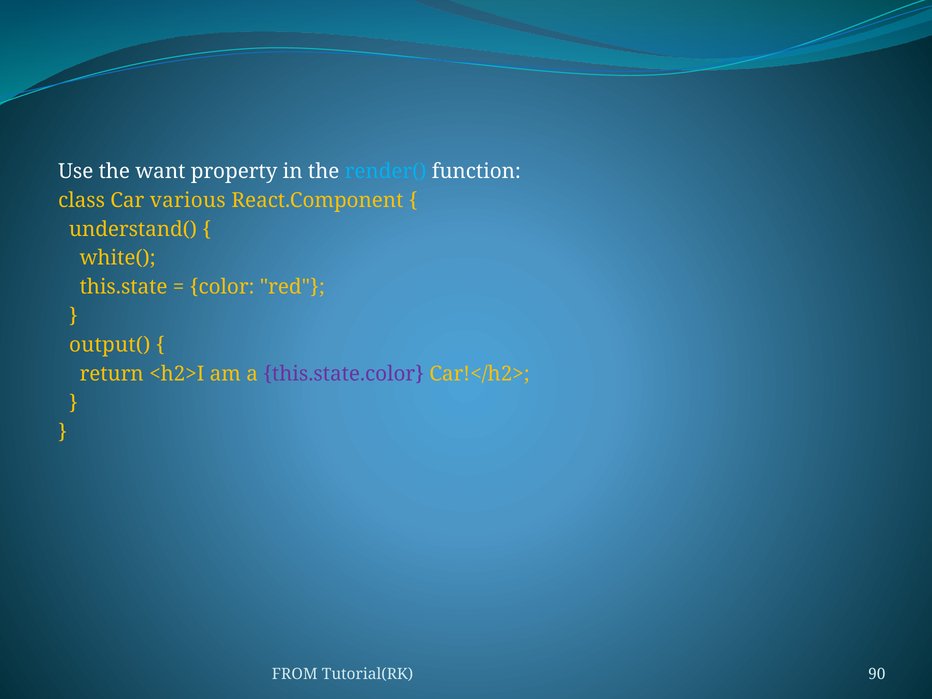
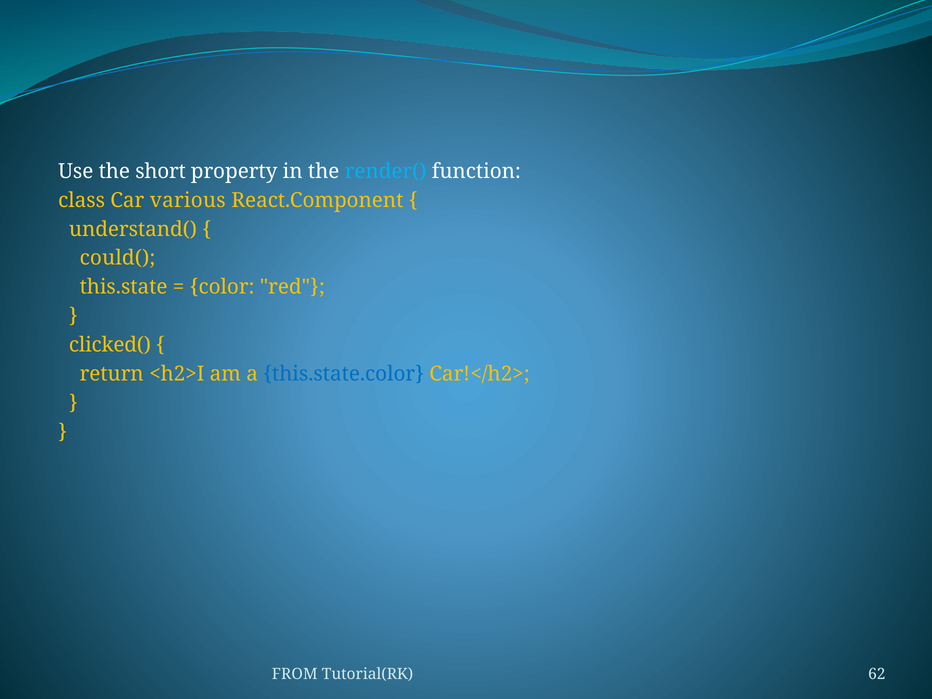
want: want -> short
white(: white( -> could(
output(: output( -> clicked(
this.state.color colour: purple -> blue
90: 90 -> 62
